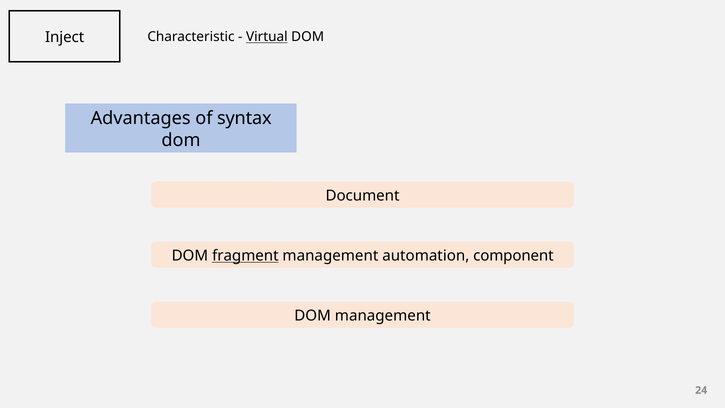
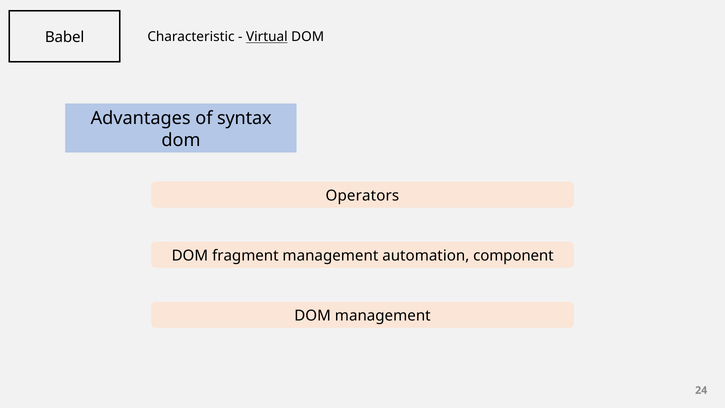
Inject: Inject -> Babel
Document: Document -> Operators
fragment underline: present -> none
